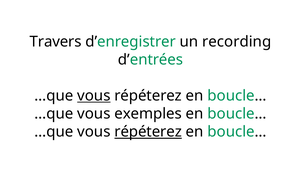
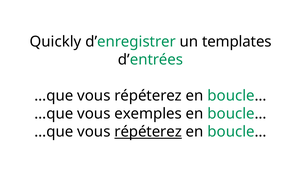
Travers: Travers -> Quickly
recording: recording -> templates
vous at (94, 96) underline: present -> none
